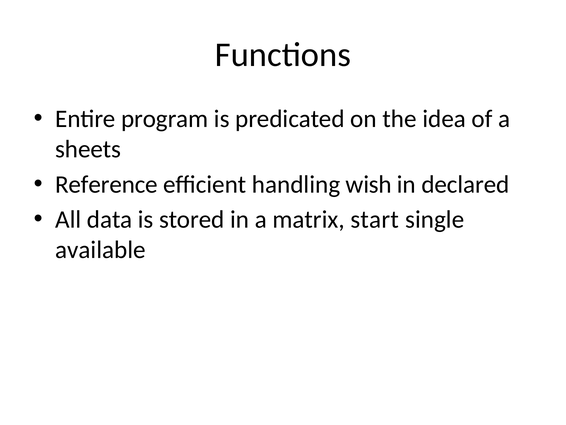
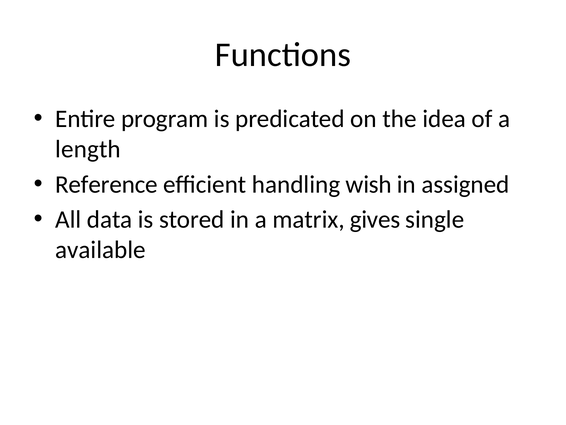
sheets: sheets -> length
declared: declared -> assigned
start: start -> gives
